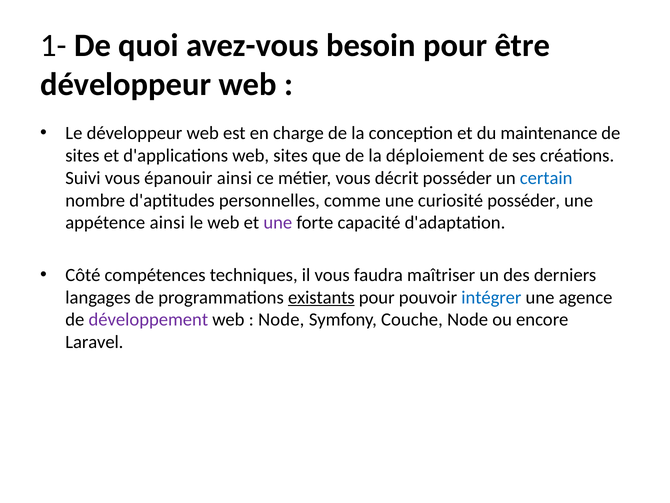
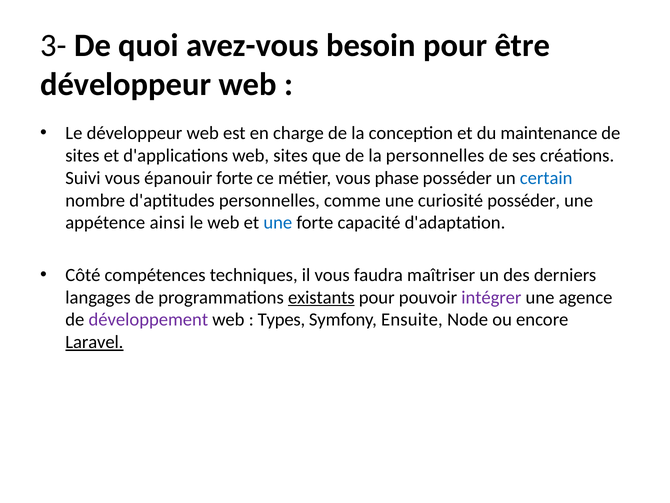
1-: 1- -> 3-
la déploiement: déploiement -> personnelles
épanouir ainsi: ainsi -> forte
décrit: décrit -> phase
une at (278, 223) colour: purple -> blue
intégrer colour: blue -> purple
Node at (281, 319): Node -> Types
Couche: Couche -> Ensuite
Laravel underline: none -> present
